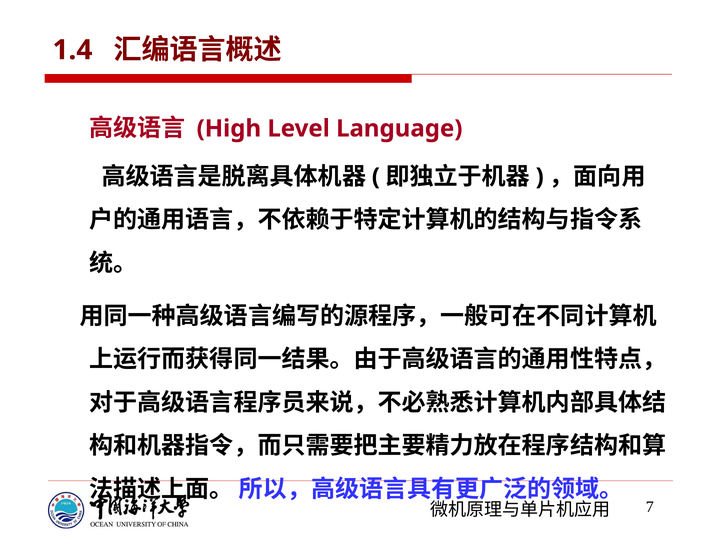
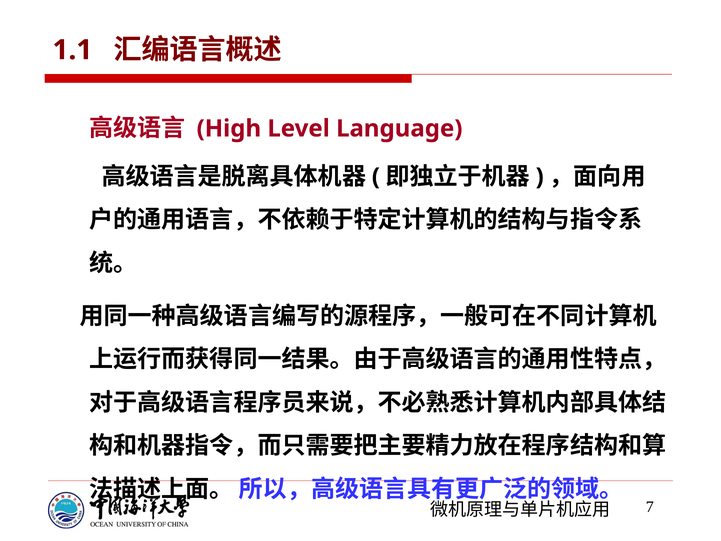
1.4: 1.4 -> 1.1
